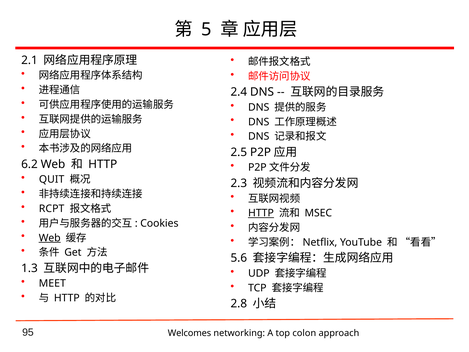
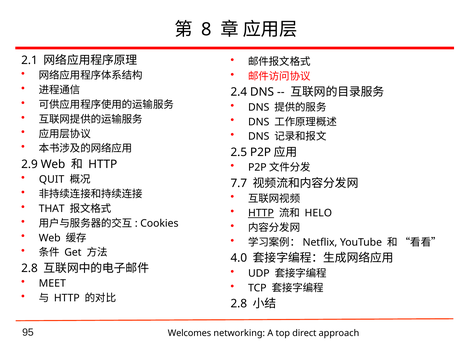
5: 5 -> 8
6.2: 6.2 -> 2.9
2.3: 2.3 -> 7.7
RCPT: RCPT -> THAT
MSEC: MSEC -> HELO
Web at (50, 238) underline: present -> none
5.6: 5.6 -> 4.0
1.3 at (29, 268): 1.3 -> 2.8
colon: colon -> direct
